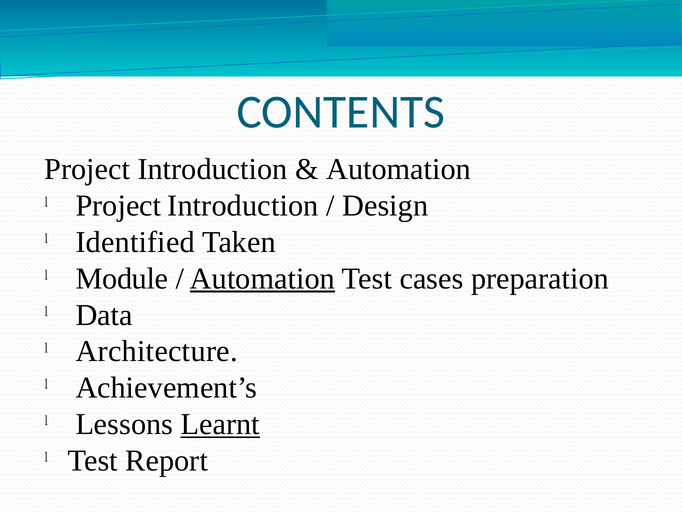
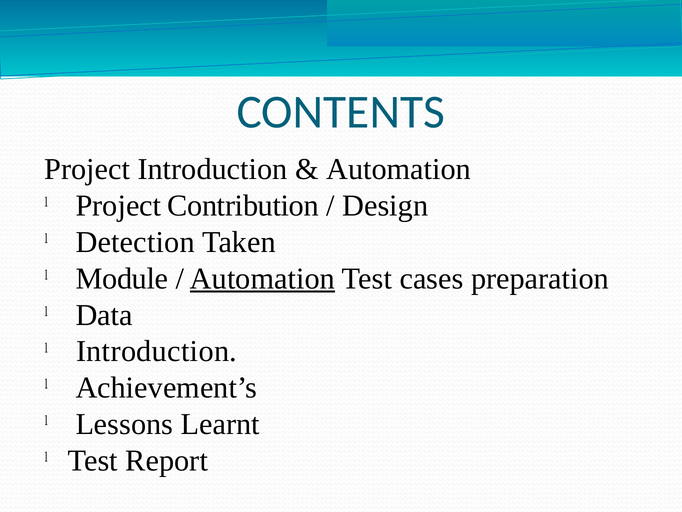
Introduction at (243, 206): Introduction -> Contribution
Identified: Identified -> Detection
Architecture at (157, 351): Architecture -> Introduction
Learnt underline: present -> none
